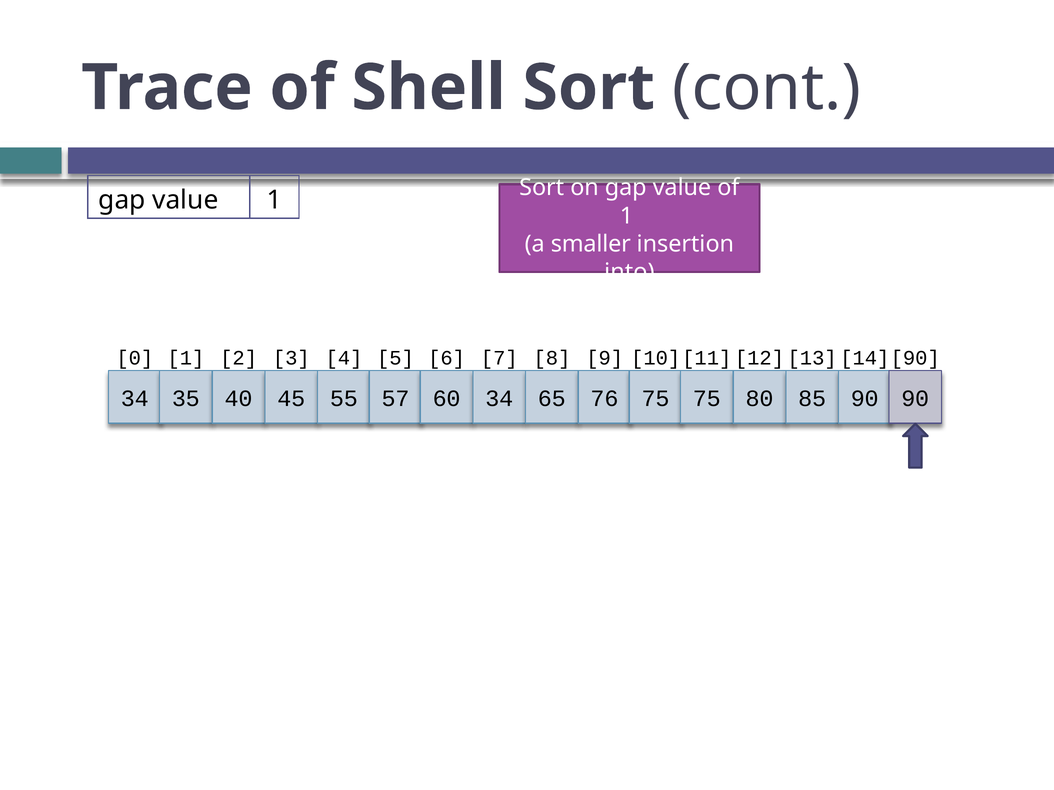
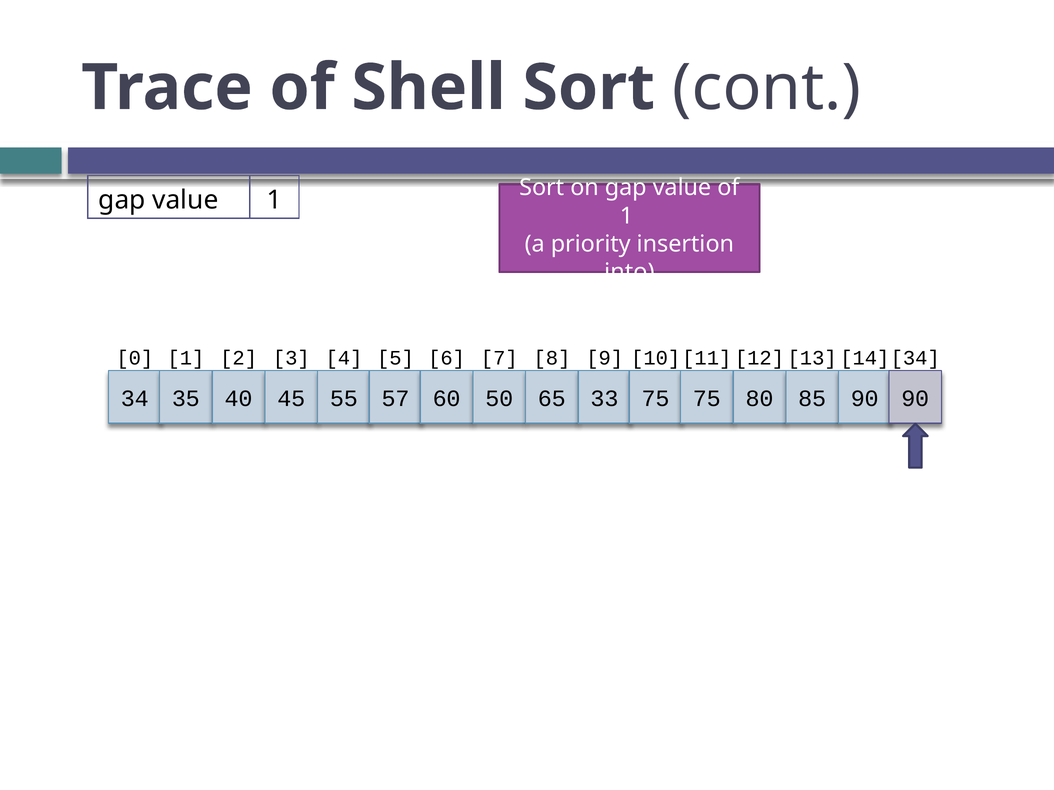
smaller: smaller -> priority
90 at (915, 358): 90 -> 34
60 34: 34 -> 50
76: 76 -> 33
